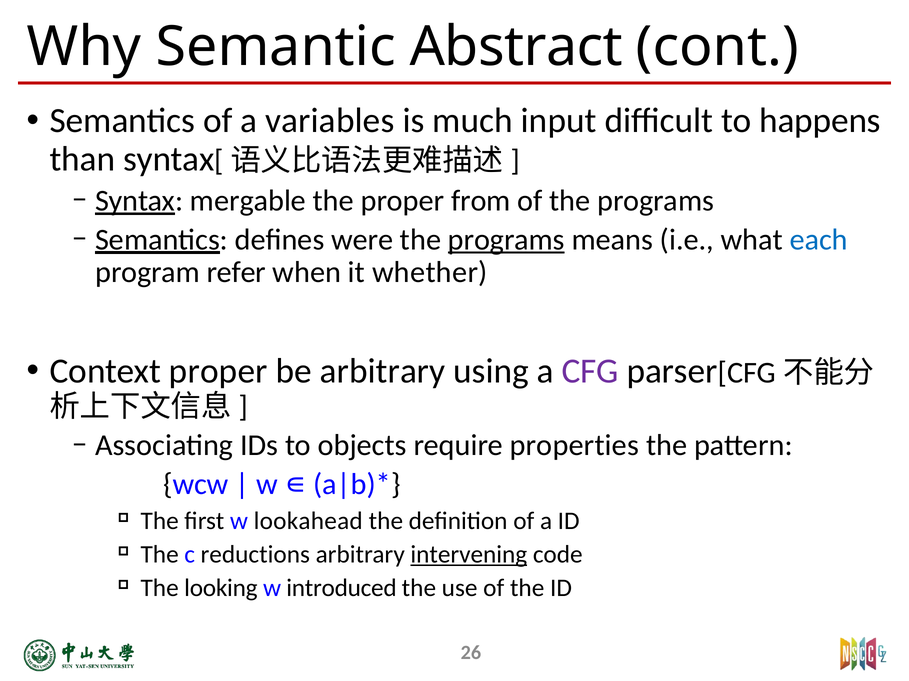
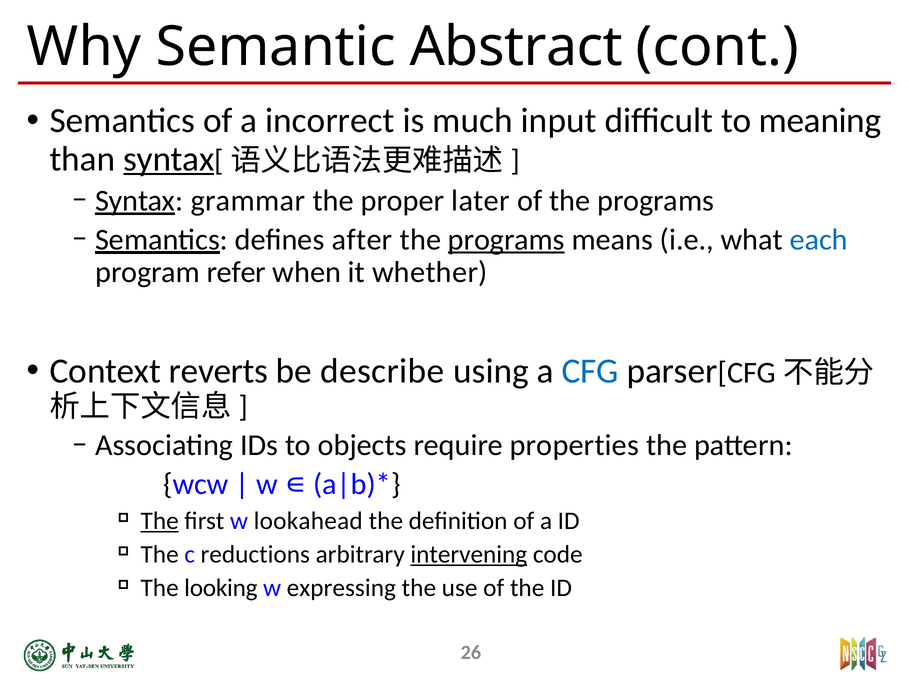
variables: variables -> incorrect
happens: happens -> meaning
syntax at (169, 159) underline: none -> present
mergable: mergable -> grammar
from: from -> later
were: were -> after
Context proper: proper -> reverts
be arbitrary: arbitrary -> describe
CFG colour: purple -> blue
The at (160, 521) underline: none -> present
introduced: introduced -> expressing
